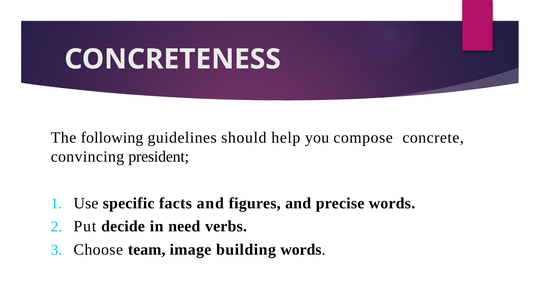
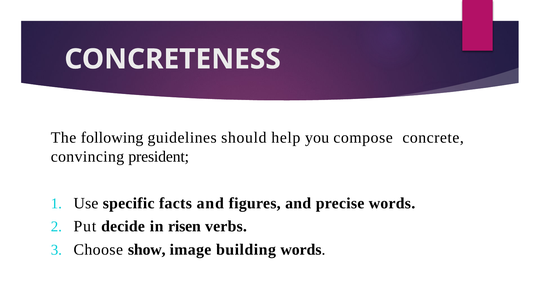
need: need -> risen
team: team -> show
